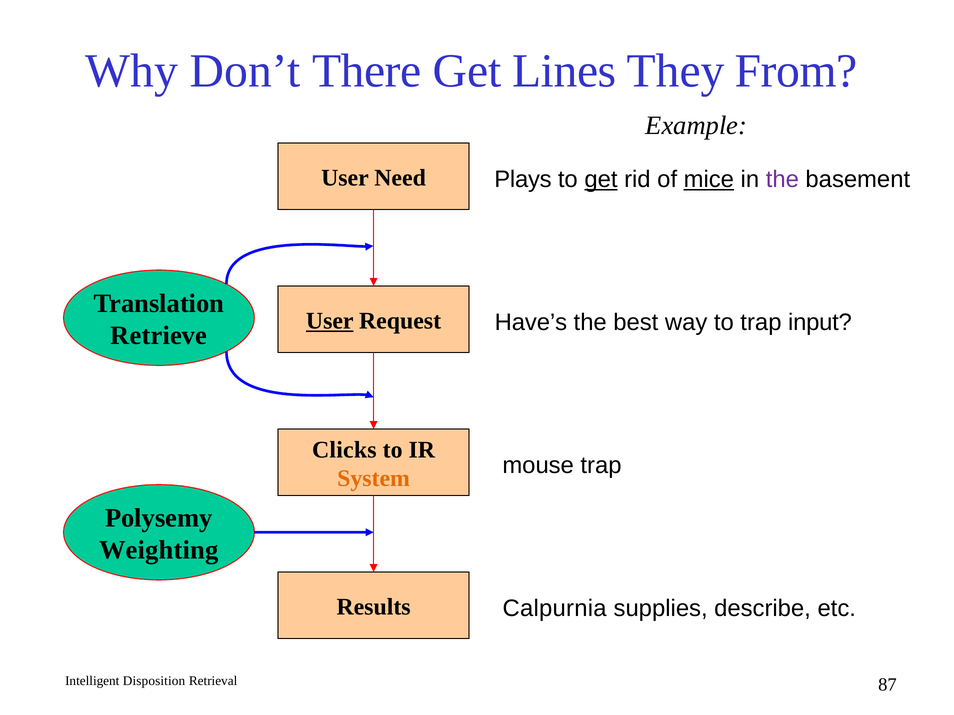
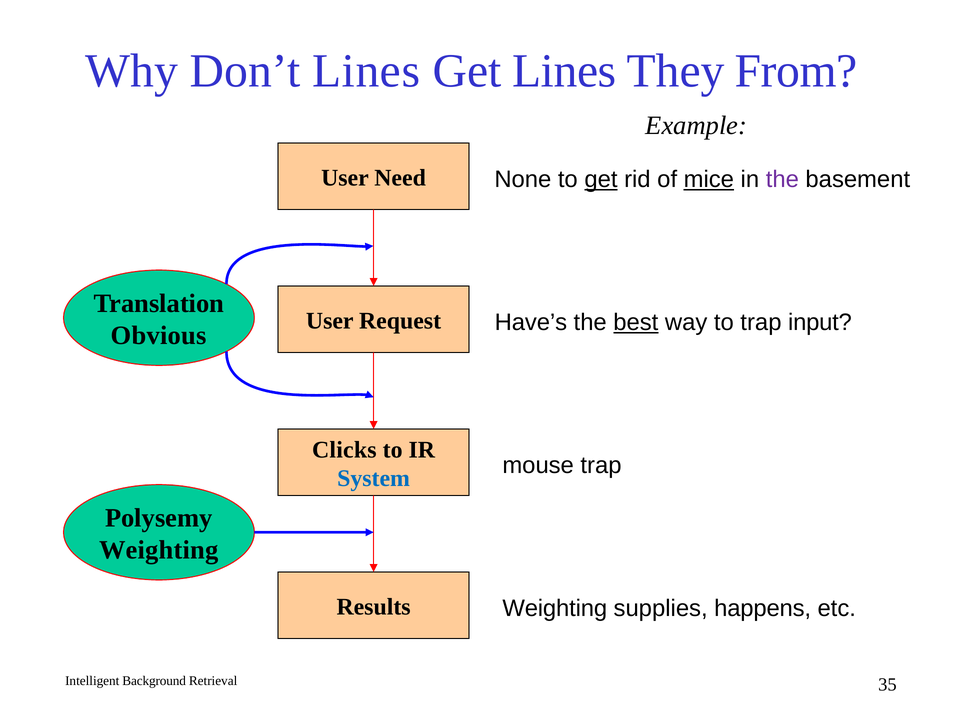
Don’t There: There -> Lines
Plays: Plays -> None
User at (330, 321) underline: present -> none
best underline: none -> present
Retrieve: Retrieve -> Obvious
System colour: orange -> blue
Calpurnia at (555, 609): Calpurnia -> Weighting
describe: describe -> happens
Disposition: Disposition -> Background
87: 87 -> 35
